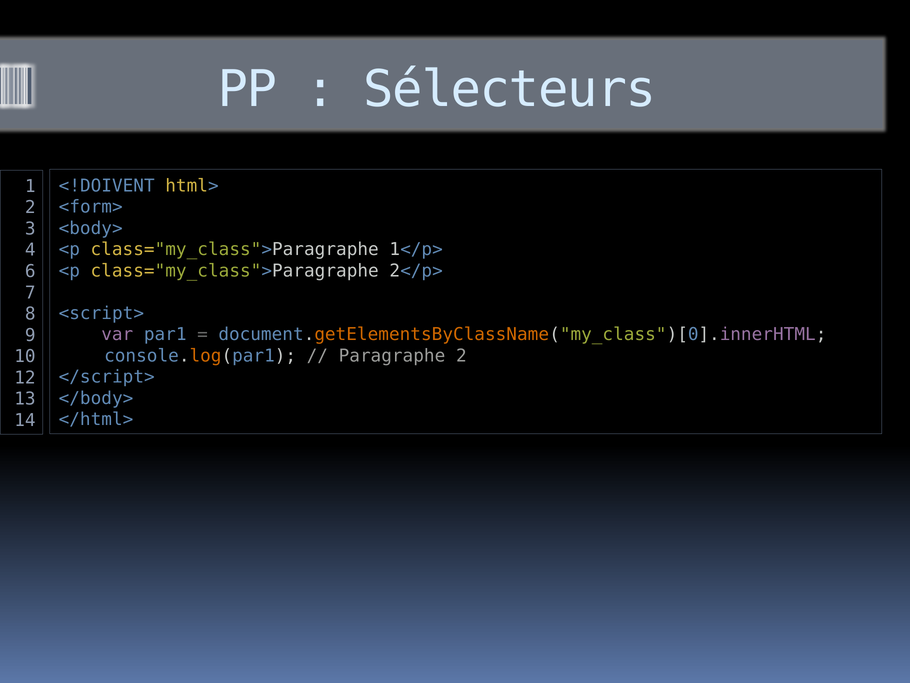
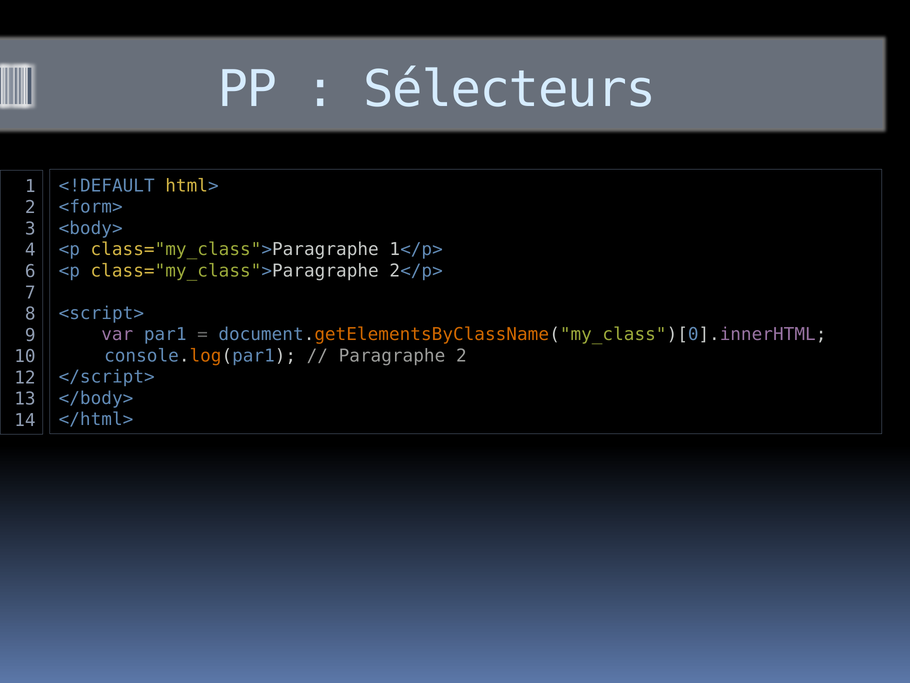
<!DOIVENT: <!DOIVENT -> <!DEFAULT
